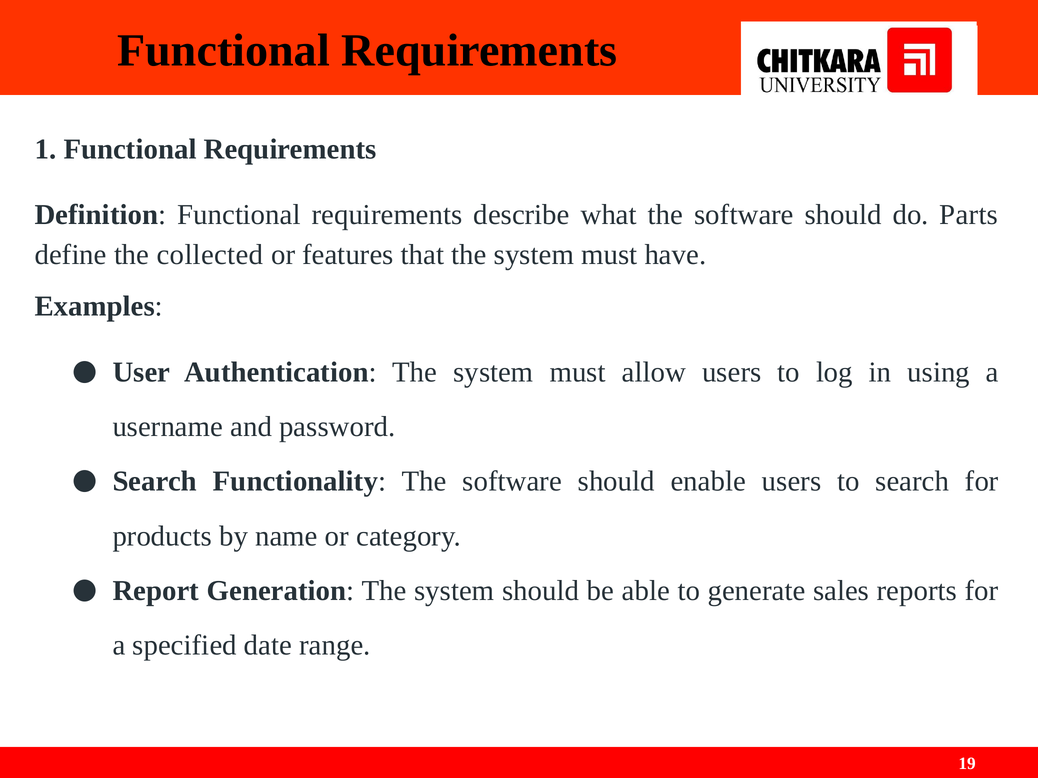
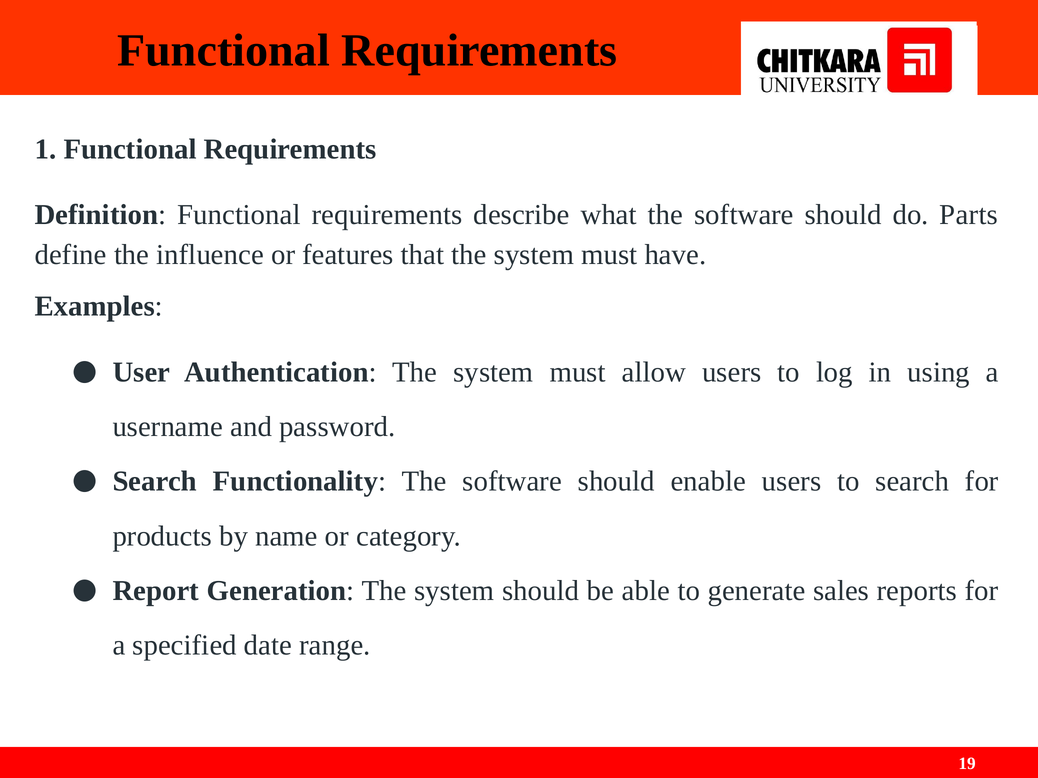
collected: collected -> influence
